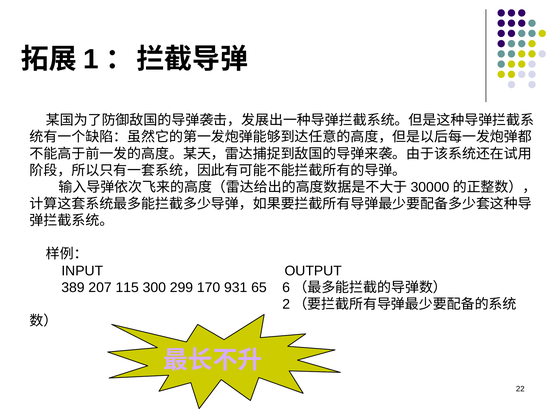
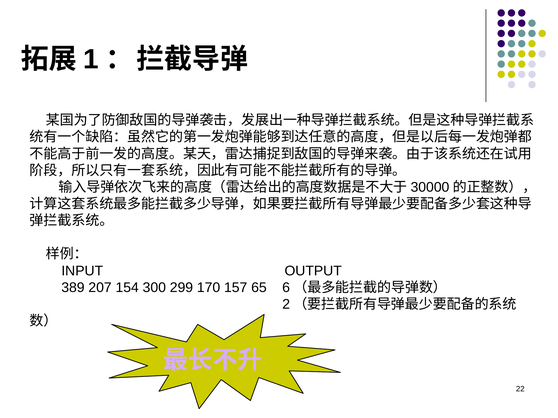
115: 115 -> 154
931: 931 -> 157
